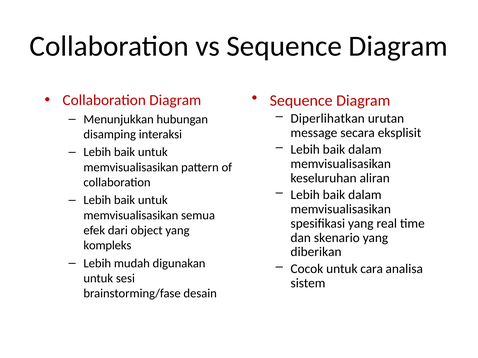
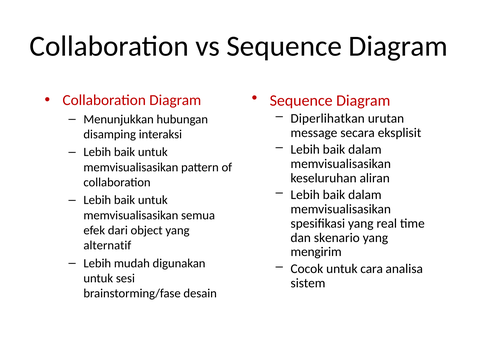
kompleks: kompleks -> alternatif
diberikan: diberikan -> mengirim
